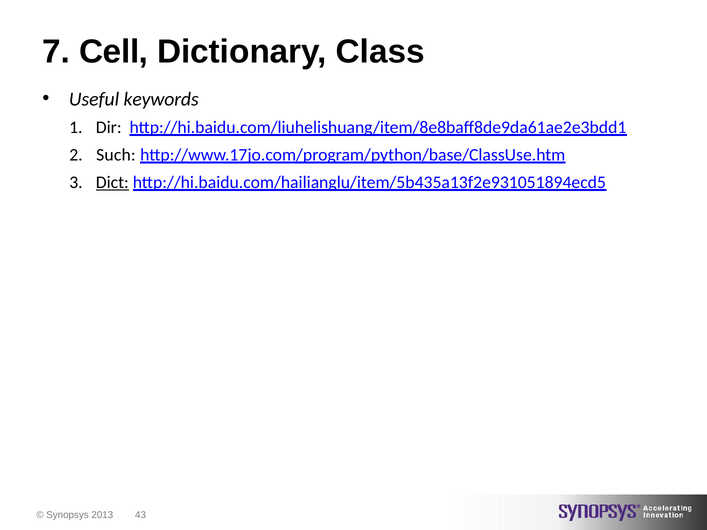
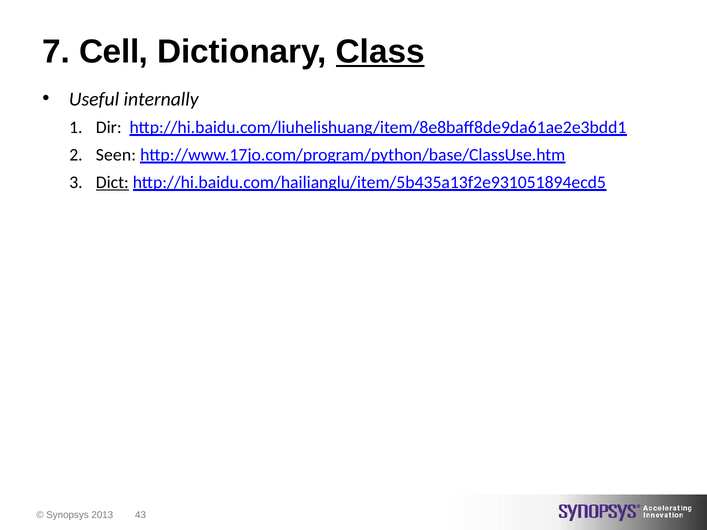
Class underline: none -> present
keywords: keywords -> internally
Such: Such -> Seen
